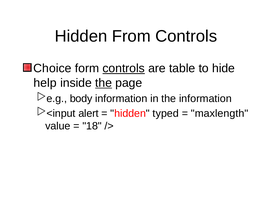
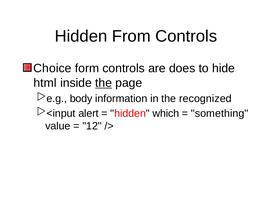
controls at (124, 68) underline: present -> none
table: table -> does
help: help -> html
the information: information -> recognized
typed: typed -> which
maxlength: maxlength -> something
18: 18 -> 12
